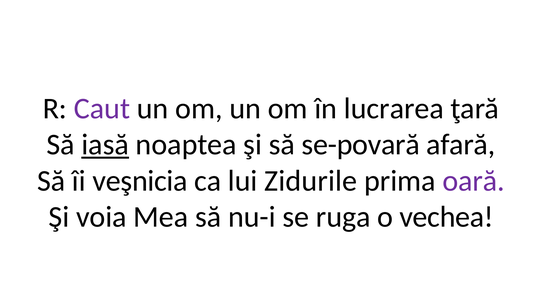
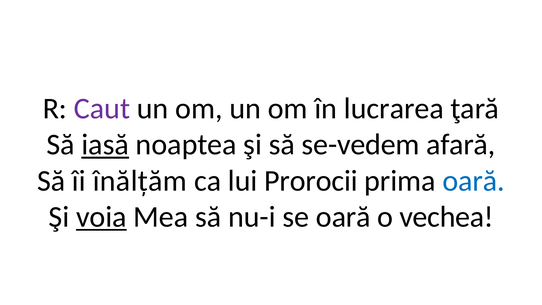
se-povară: se-povară -> se-vedem
veşnicia: veşnicia -> înălțăm
Zidurile: Zidurile -> Prorocii
oară at (474, 181) colour: purple -> blue
voia underline: none -> present
se ruga: ruga -> oară
